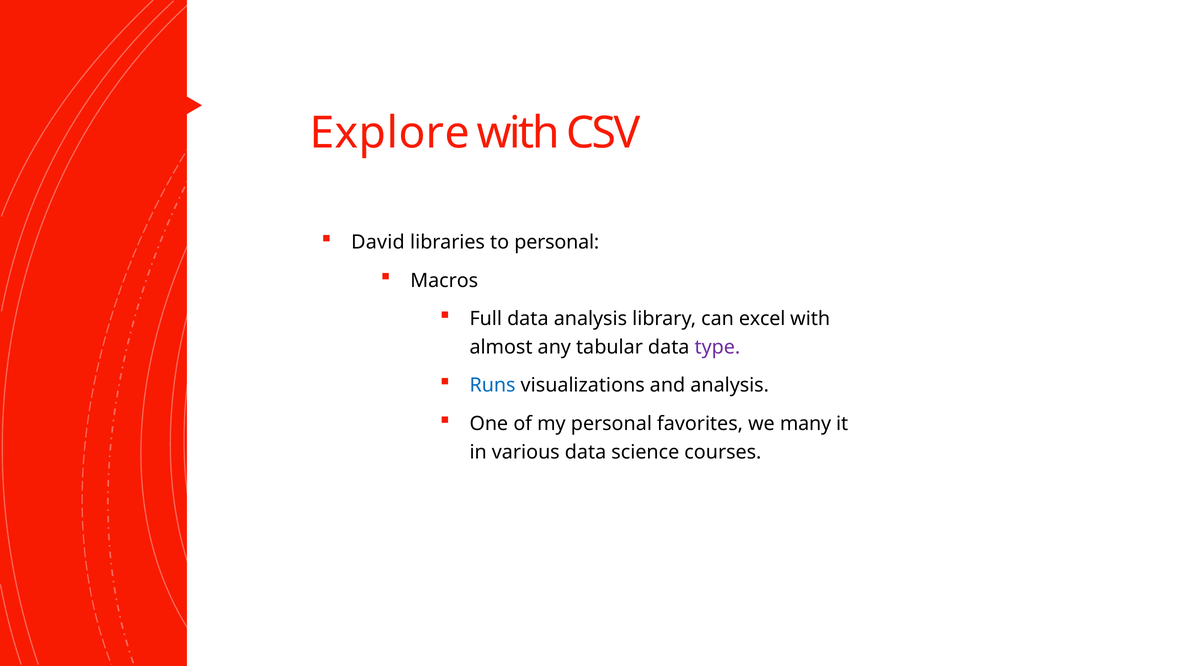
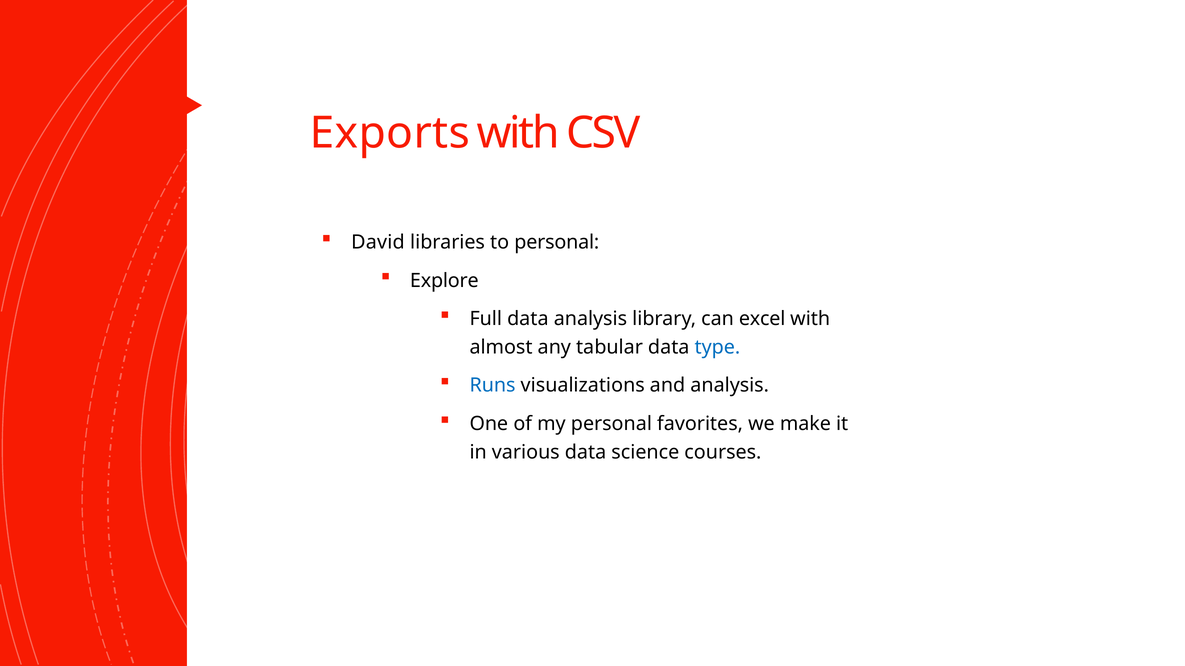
Explore: Explore -> Exports
Macros: Macros -> Explore
type colour: purple -> blue
many: many -> make
